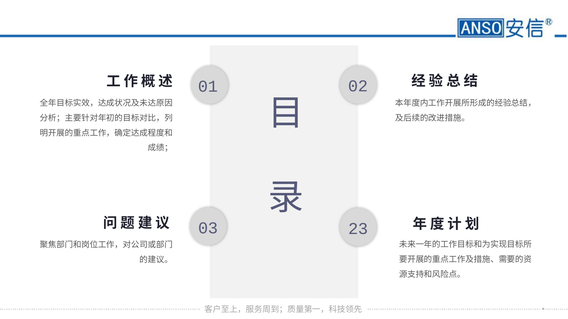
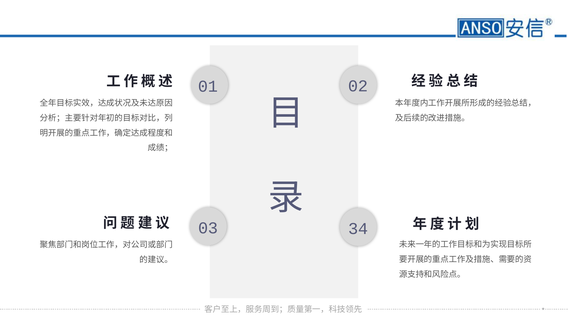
23: 23 -> 34
